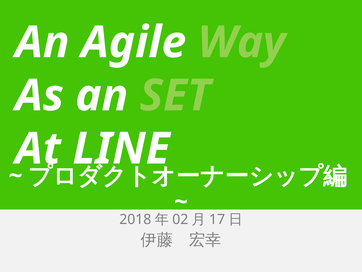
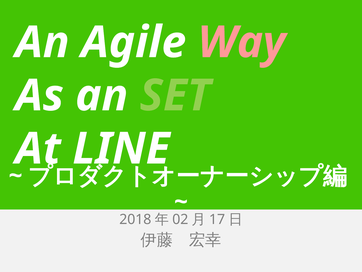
Way colour: light green -> pink
